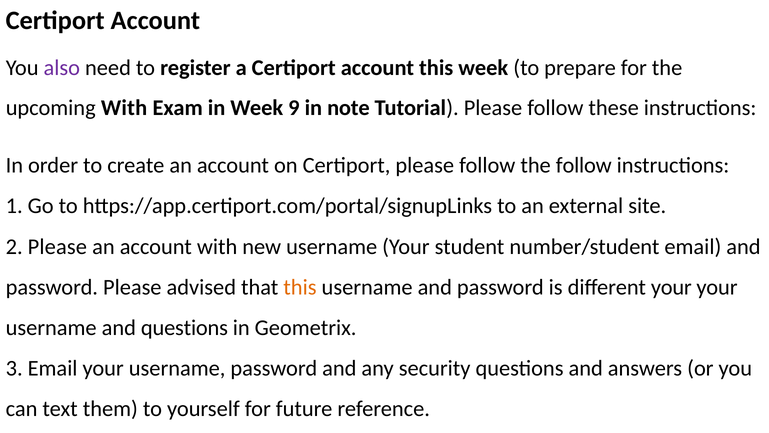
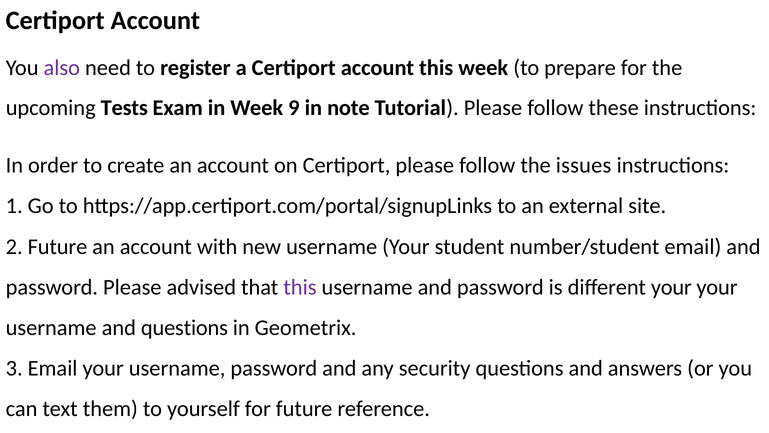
upcoming With: With -> Tests
the follow: follow -> issues
2 Please: Please -> Future
this at (300, 287) colour: orange -> purple
